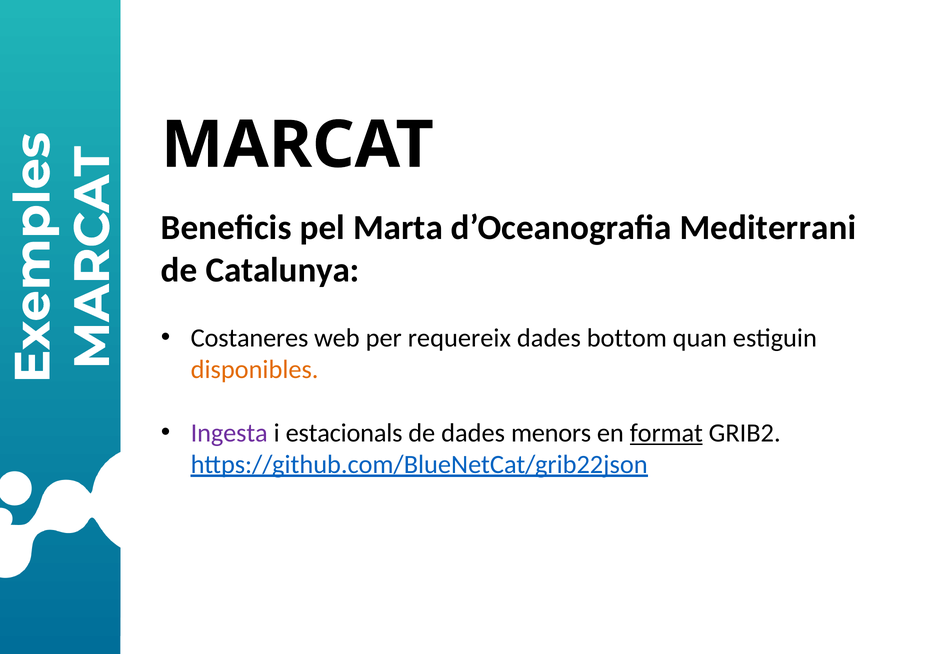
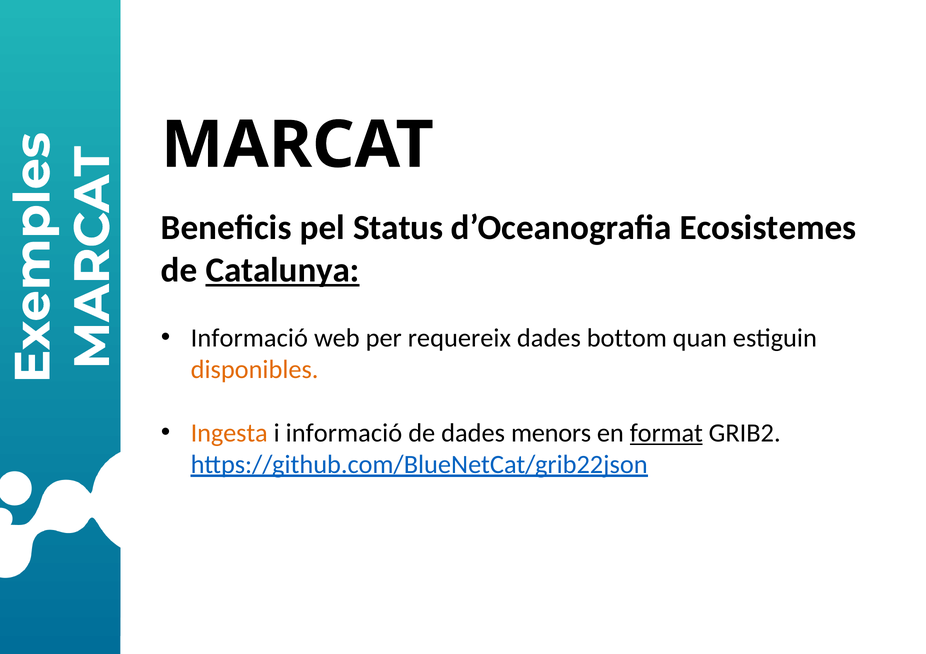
Marta: Marta -> Status
Mediterrani: Mediterrani -> Ecosistemes
Catalunya underline: none -> present
Costaneres at (250, 338): Costaneres -> Informació
Ingesta colour: purple -> orange
i estacionals: estacionals -> informació
